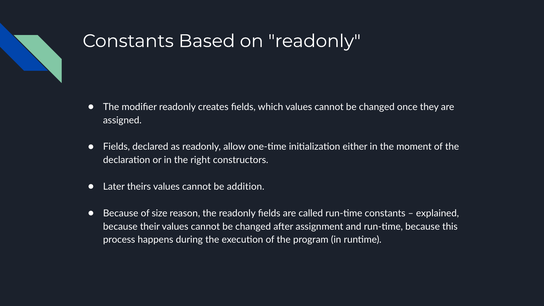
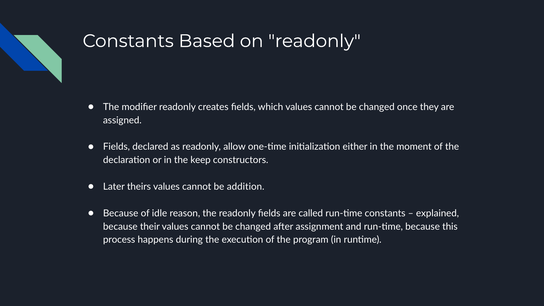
right: right -> keep
size: size -> idle
